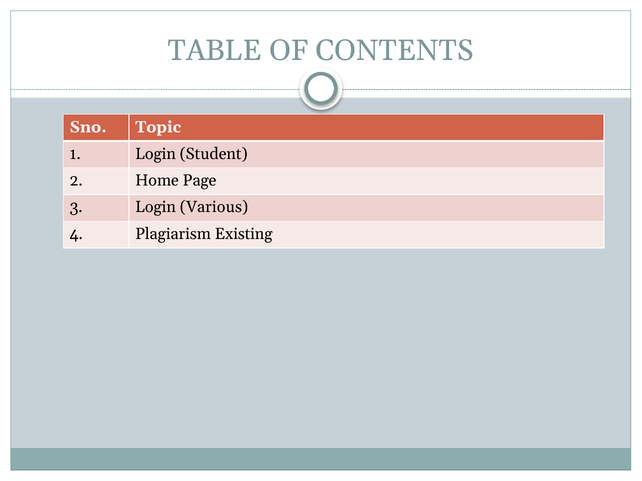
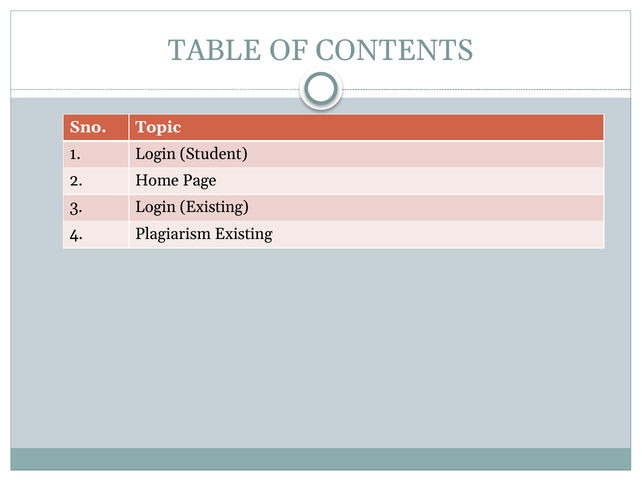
Login Various: Various -> Existing
